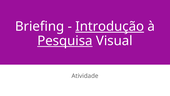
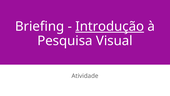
Pesquisa underline: present -> none
